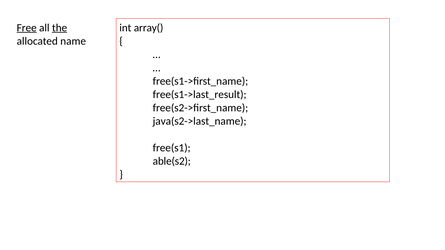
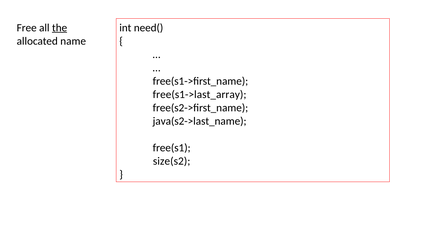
Free underline: present -> none
array(: array( -> need(
free(s1->last_result: free(s1->last_result -> free(s1->last_array
able(s2: able(s2 -> size(s2
